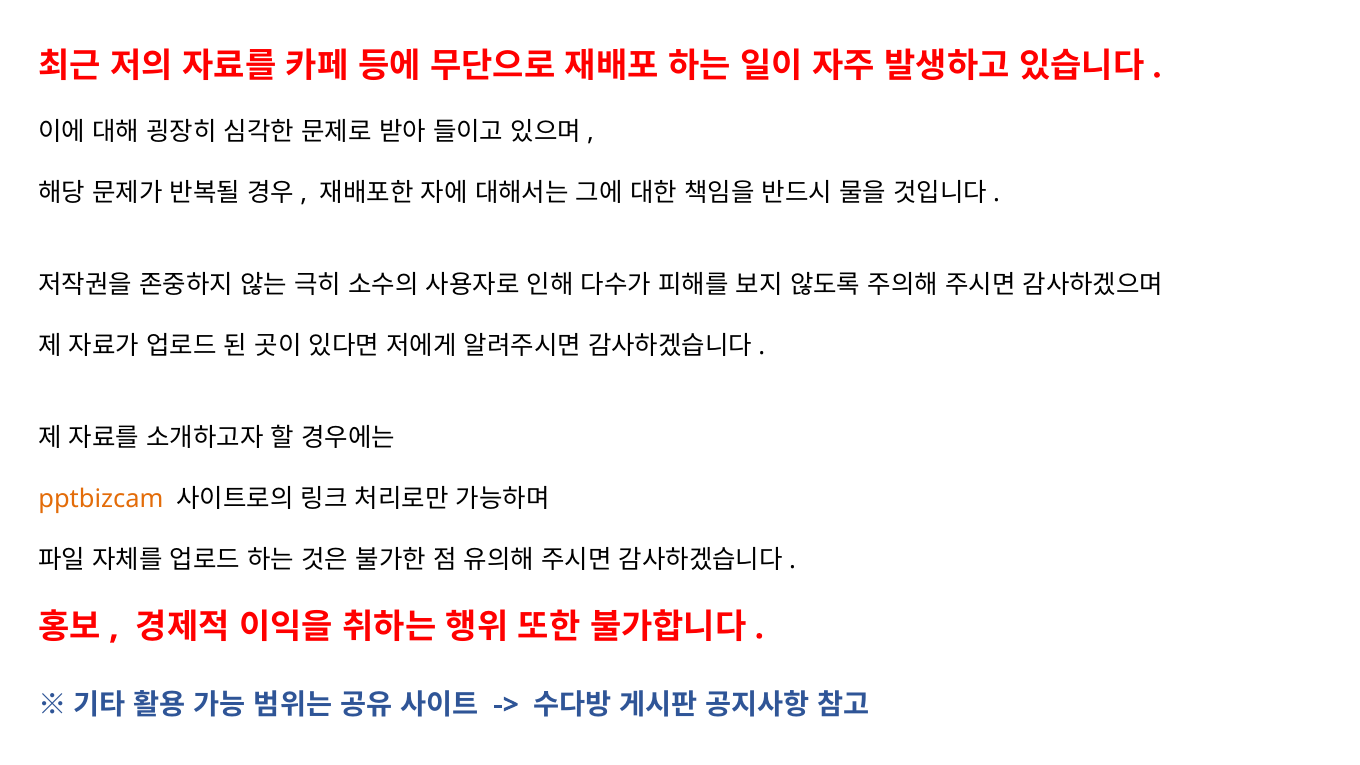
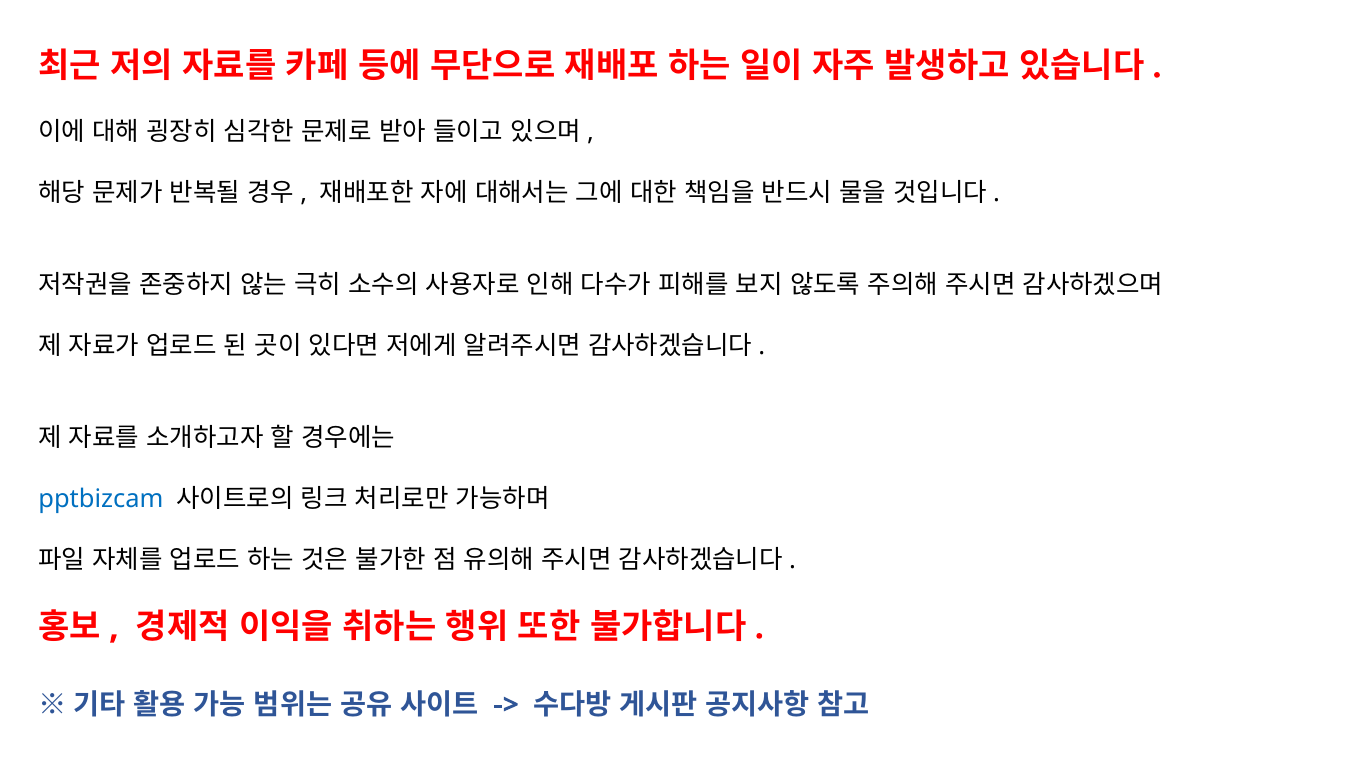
pptbizcam colour: orange -> blue
